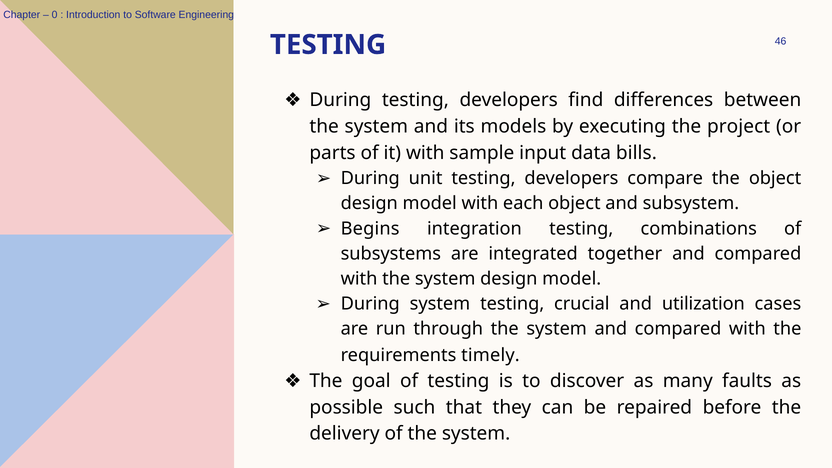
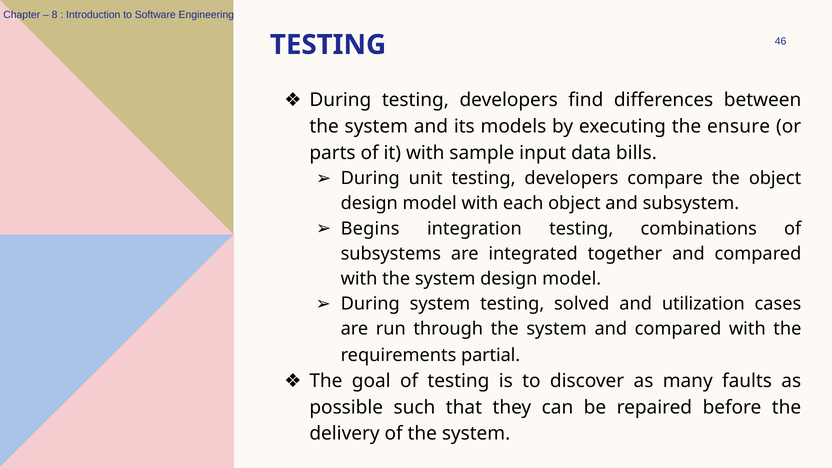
0: 0 -> 8
project: project -> ensure
crucial: crucial -> solved
timely: timely -> partial
